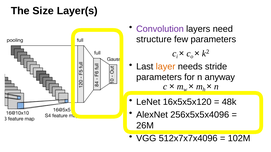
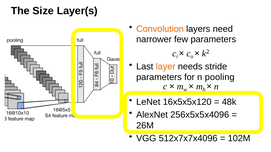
Convolution colour: purple -> orange
structure: structure -> narrower
anyway: anyway -> pooling
